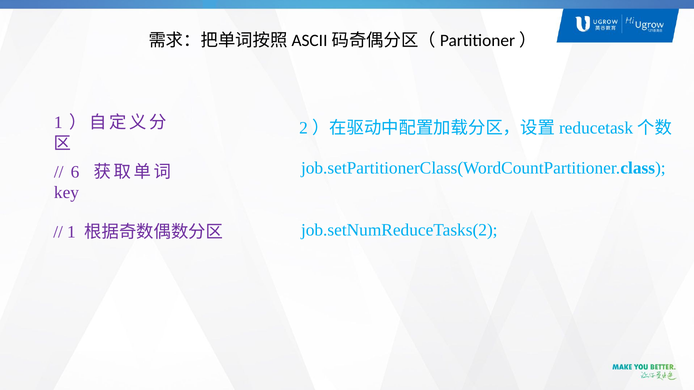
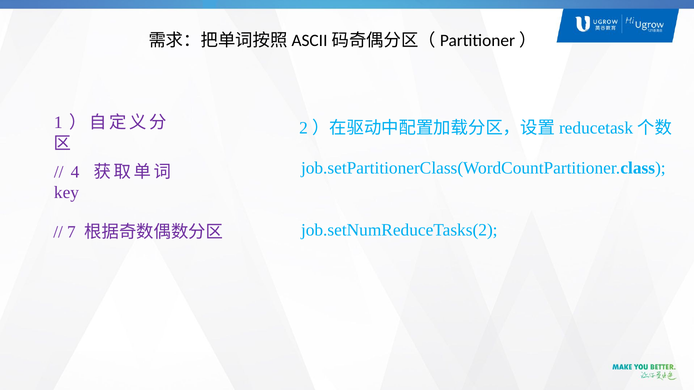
6: 6 -> 4
1 at (71, 232): 1 -> 7
